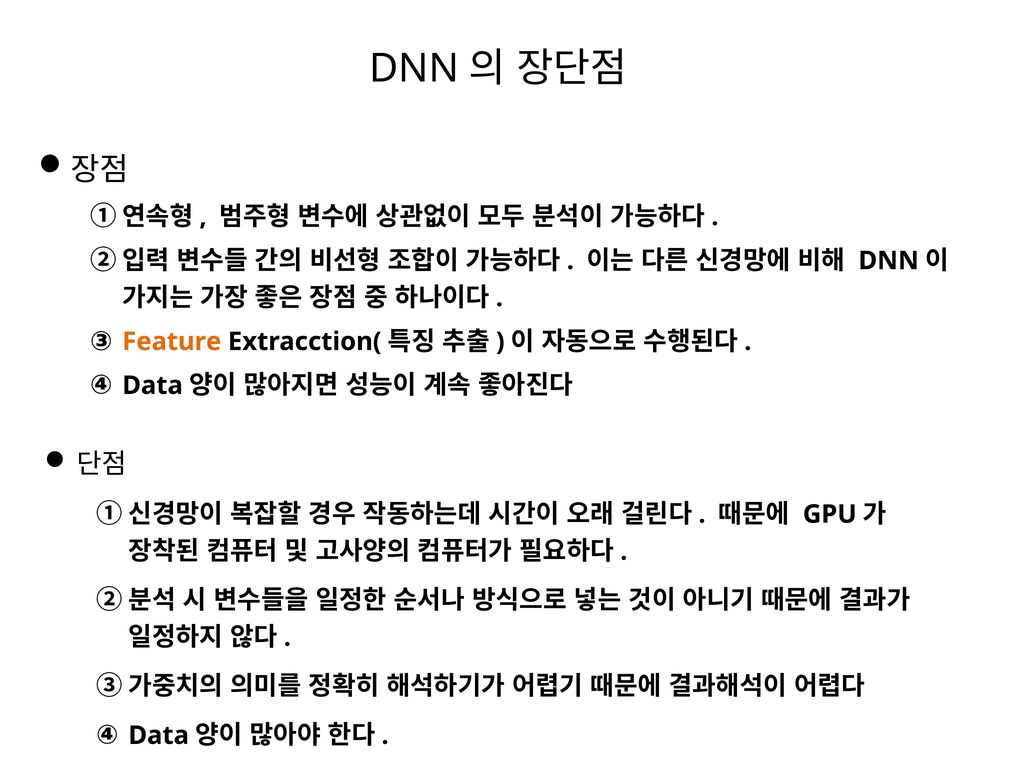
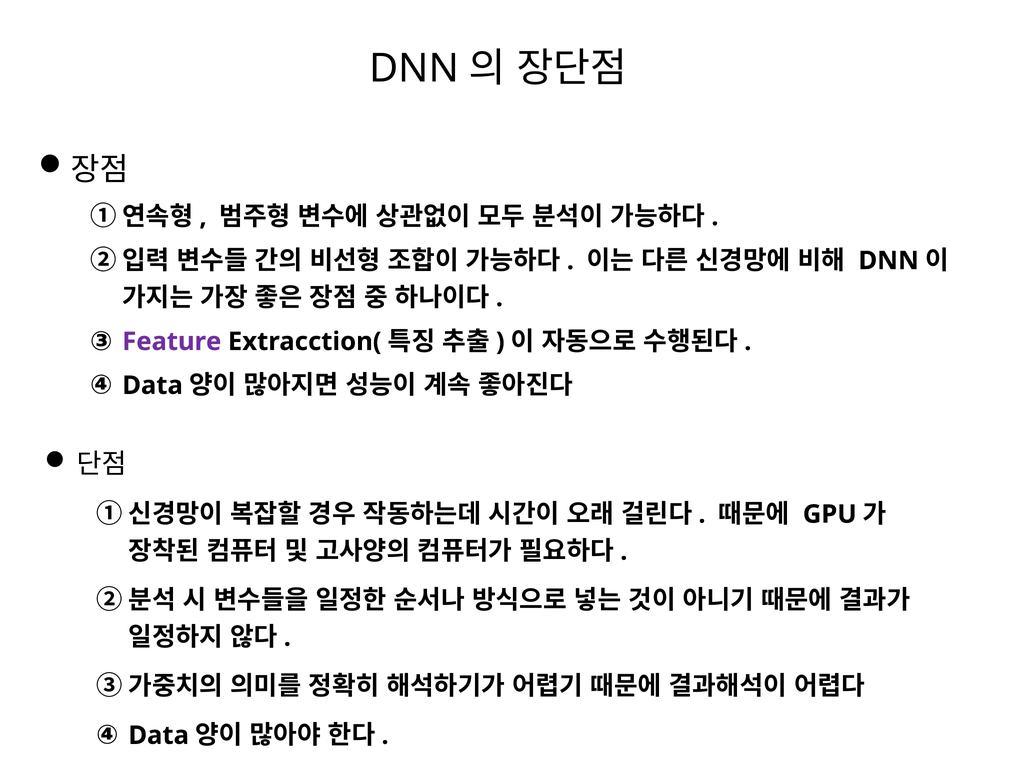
Feature colour: orange -> purple
